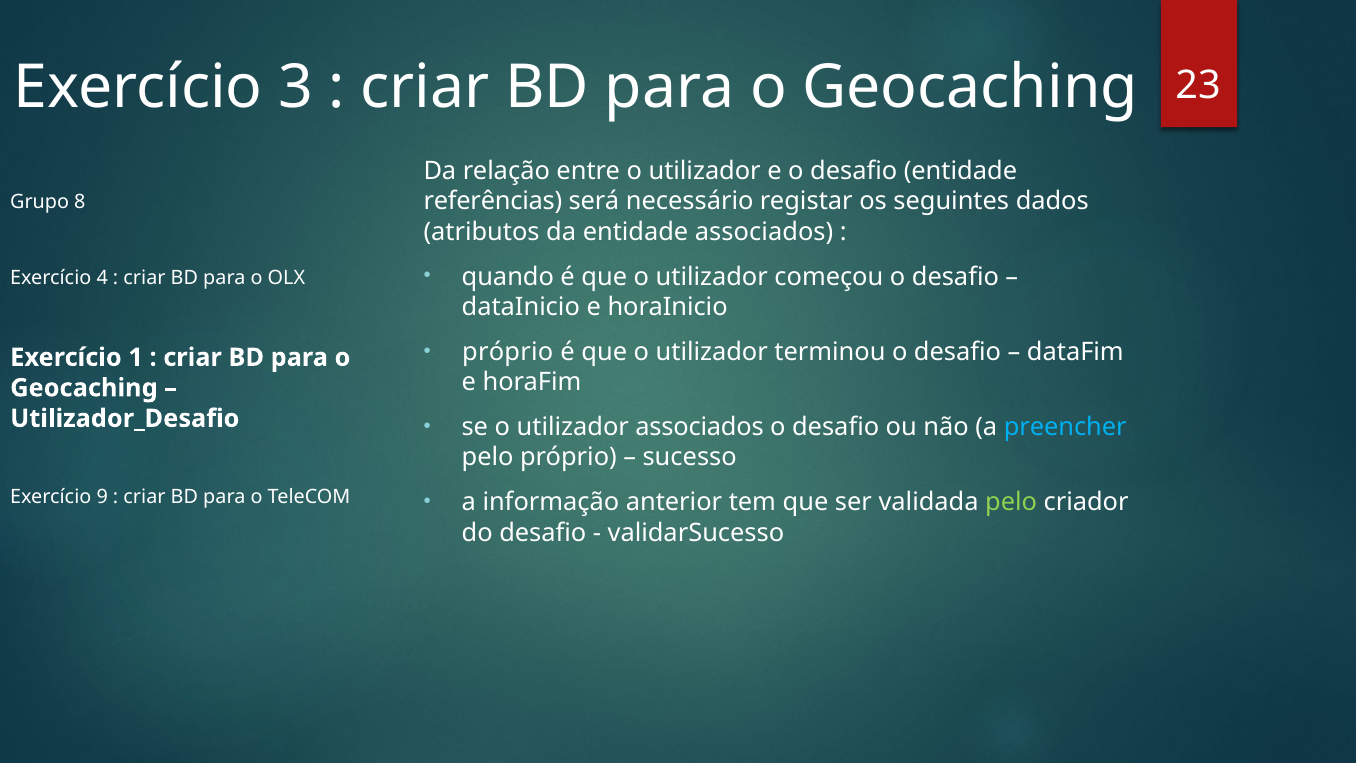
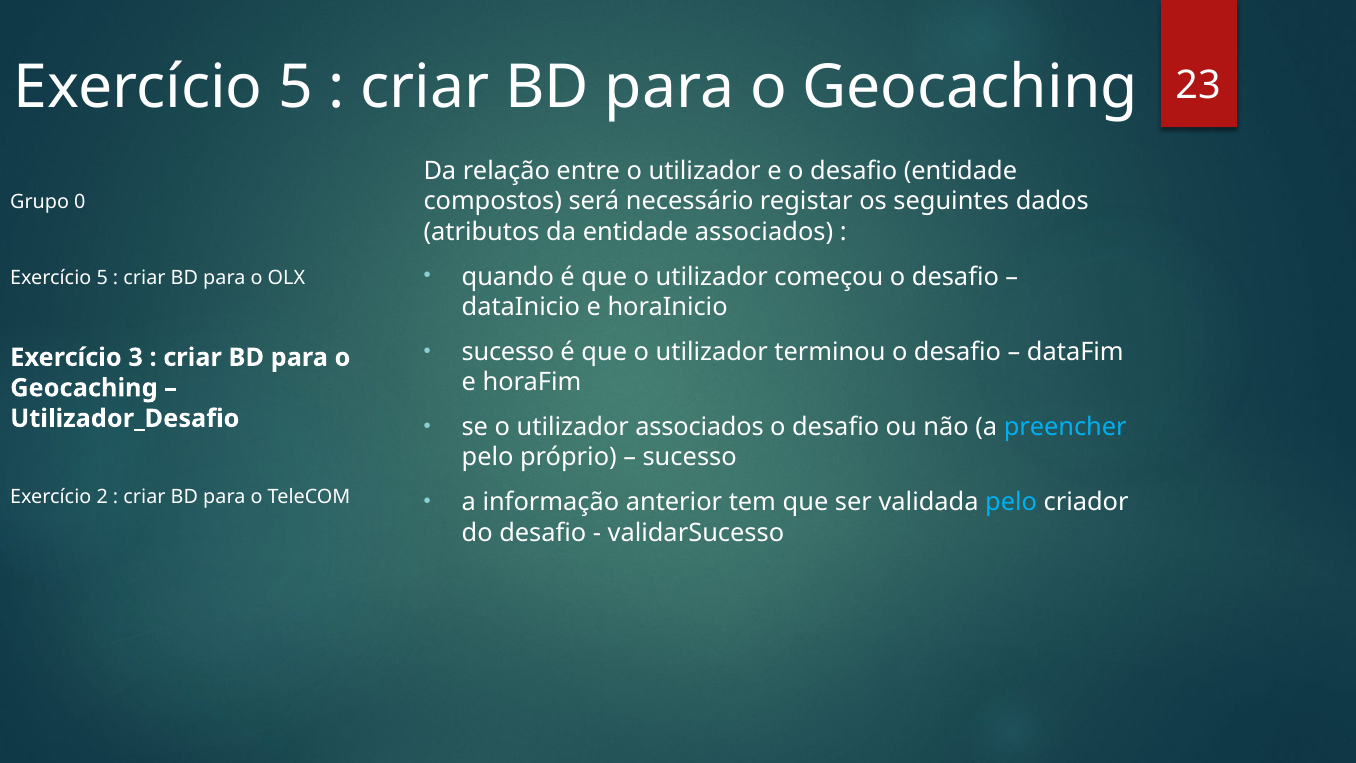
3 at (295, 87): 3 -> 5
referências: referências -> compostos
8: 8 -> 0
4 at (102, 278): 4 -> 5
próprio at (508, 352): próprio -> sucesso
1: 1 -> 3
pelo at (1011, 502) colour: light green -> light blue
9: 9 -> 2
